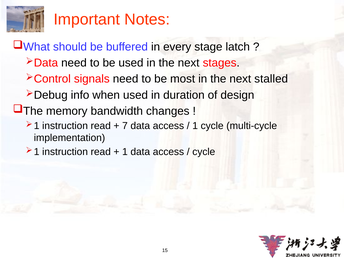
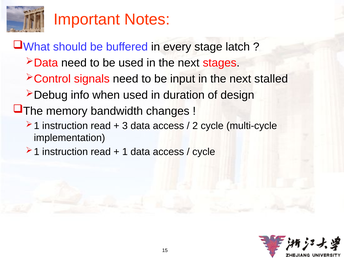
most: most -> input
7: 7 -> 3
1 at (195, 126): 1 -> 2
